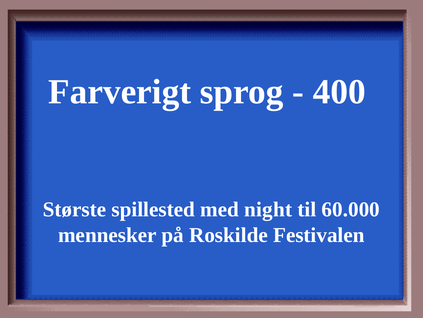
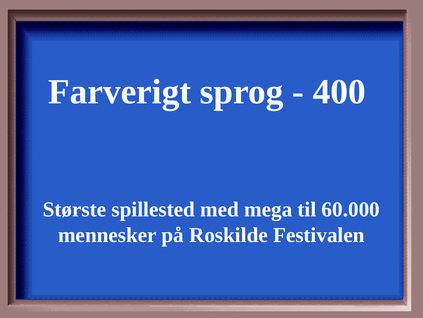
night: night -> mega
